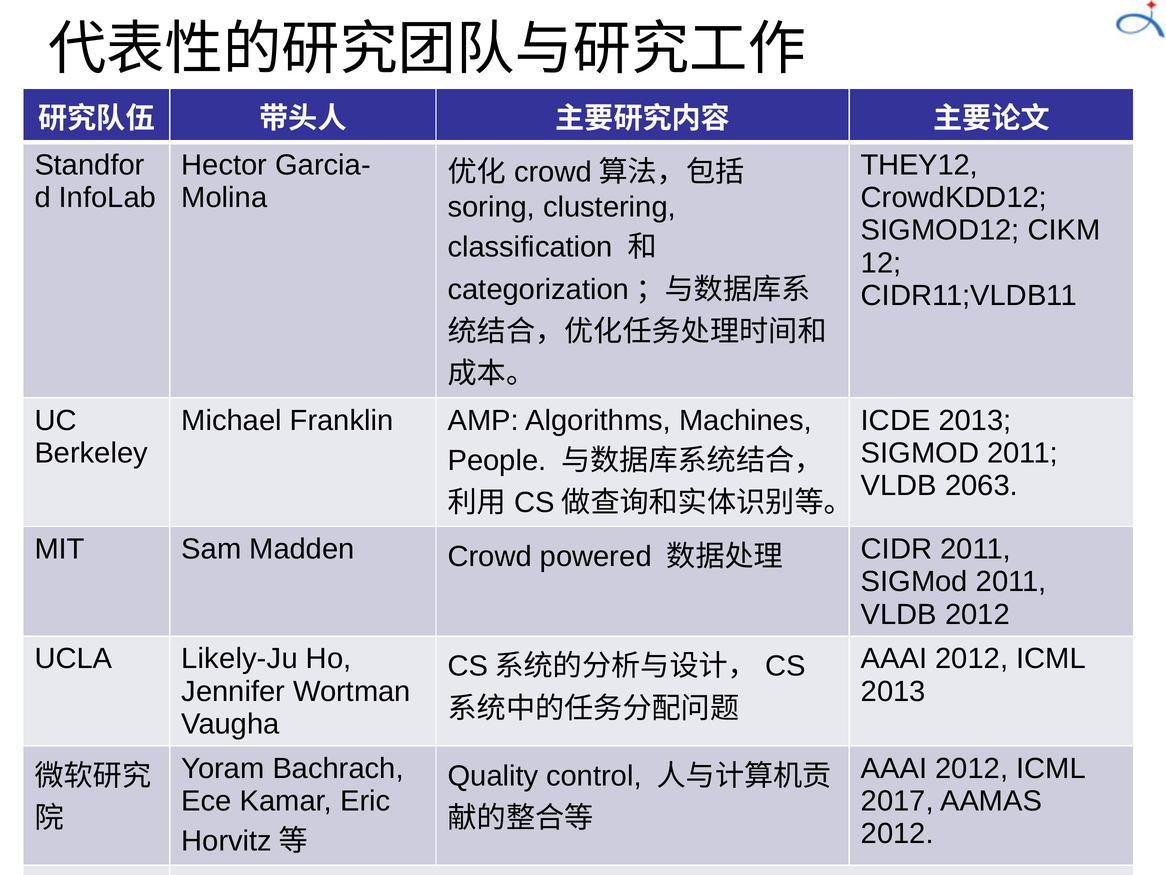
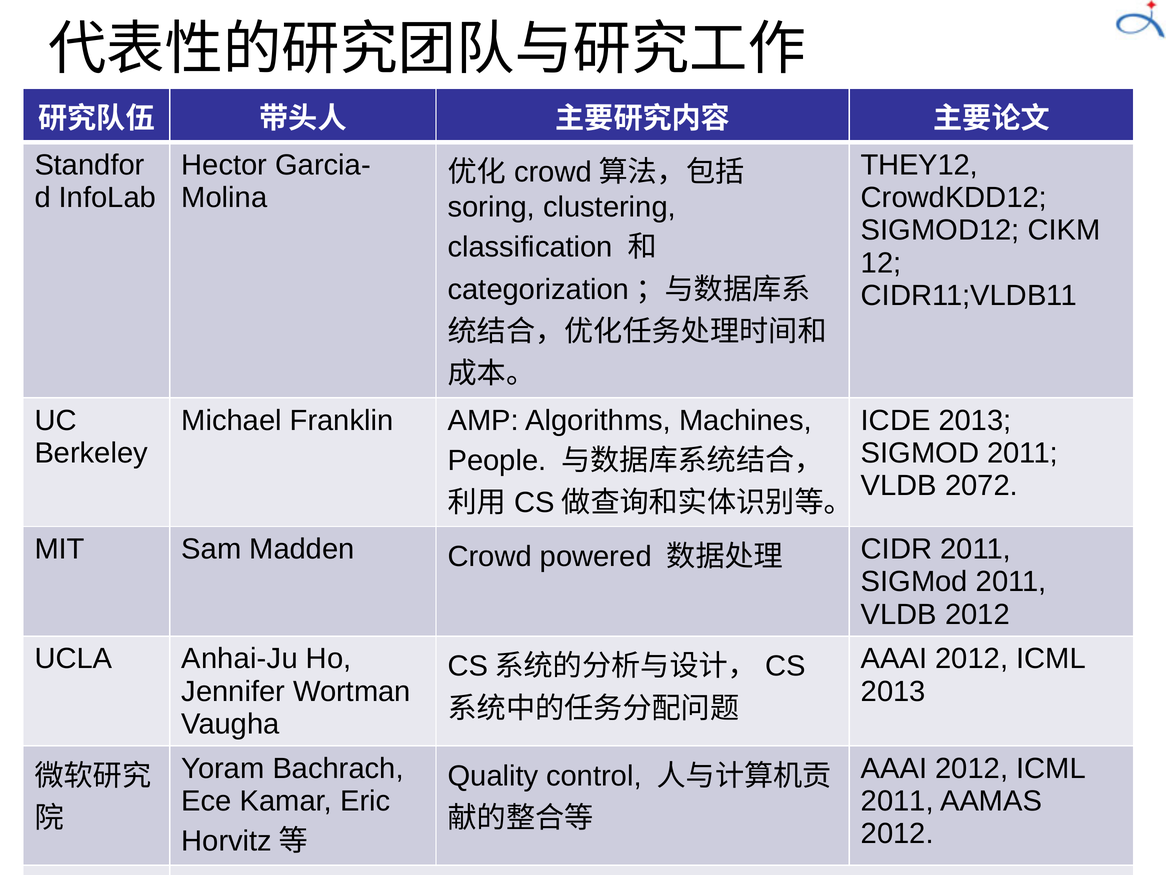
2063: 2063 -> 2072
Likely-Ju: Likely-Ju -> Anhai-Ju
2017 at (897, 801): 2017 -> 2011
